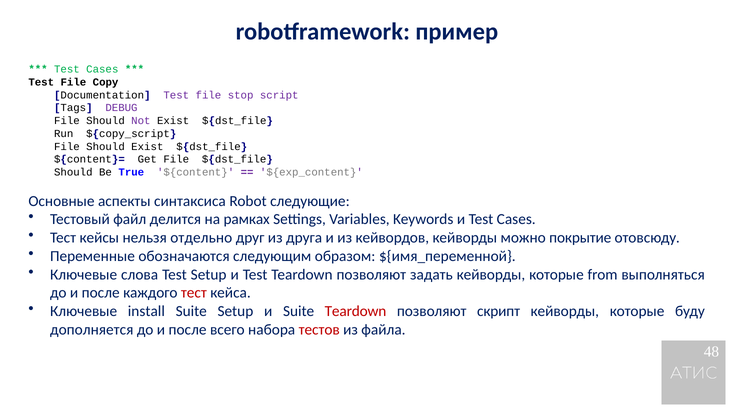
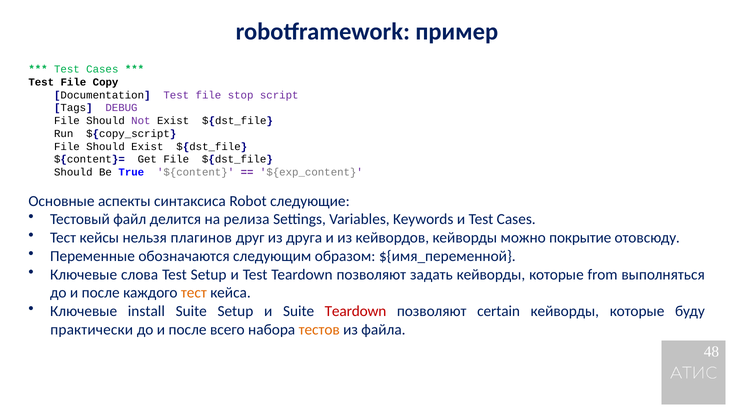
рамках: рамках -> релиза
отдельно: отдельно -> плагинов
тест at (194, 293) colour: red -> orange
скрипт: скрипт -> certain
дополняется: дополняется -> практически
тестов colour: red -> orange
